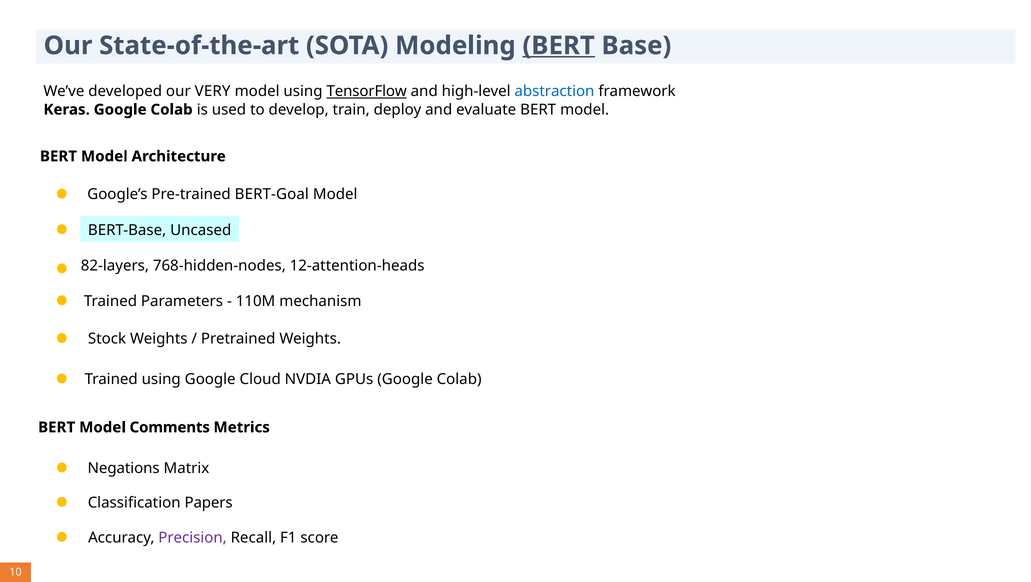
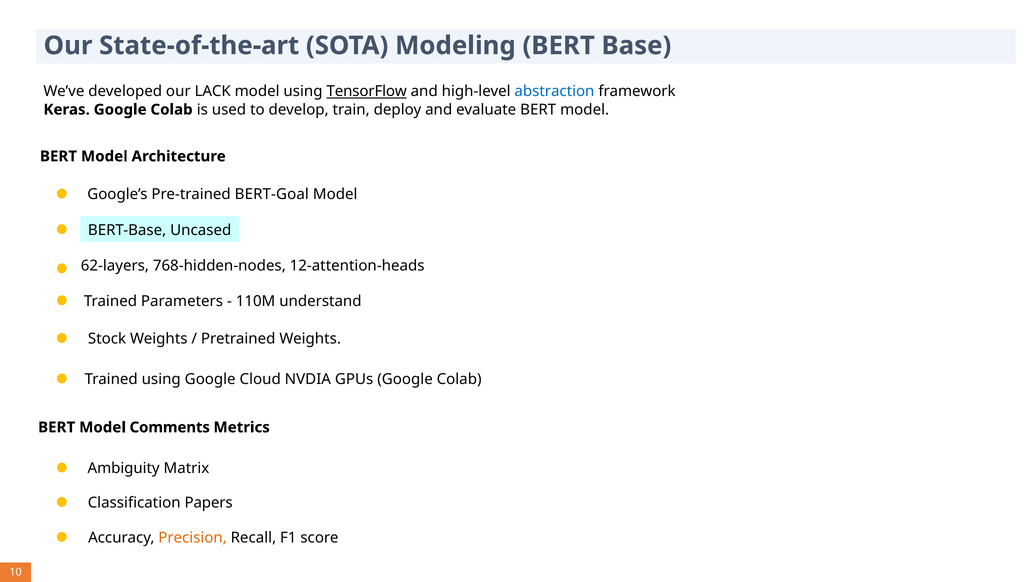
BERT at (559, 46) underline: present -> none
VERY: VERY -> LACK
82-layers: 82-layers -> 62-layers
mechanism: mechanism -> understand
Negations: Negations -> Ambiguity
Precision colour: purple -> orange
